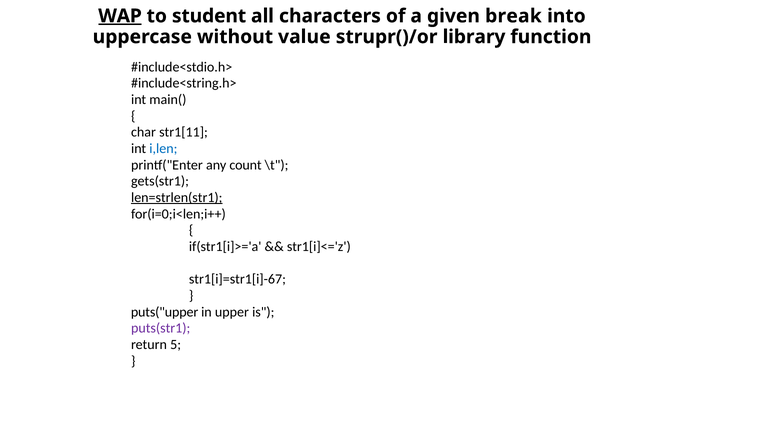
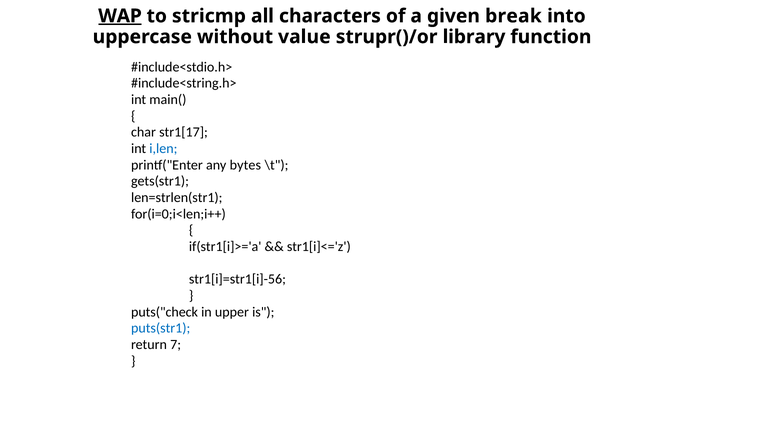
student: student -> stricmp
str1[11: str1[11 -> str1[17
count: count -> bytes
len=strlen(str1 underline: present -> none
str1[i]=str1[i]-67: str1[i]=str1[i]-67 -> str1[i]=str1[i]-56
puts("upper: puts("upper -> puts("check
puts(str1 colour: purple -> blue
5: 5 -> 7
